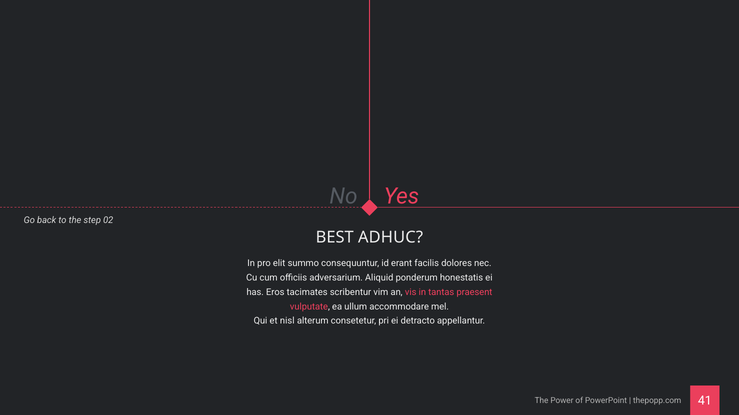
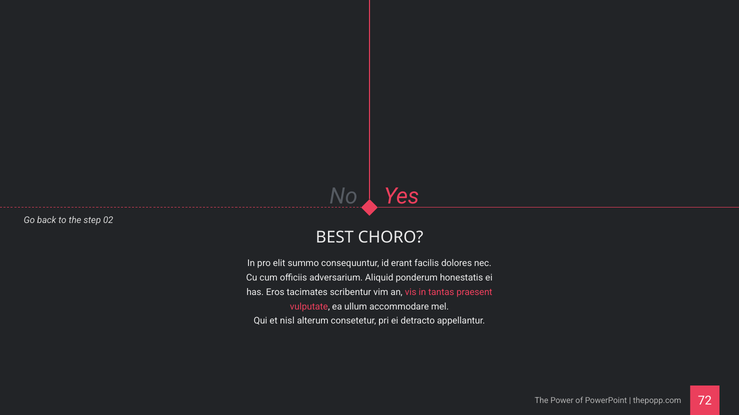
ADHUC: ADHUC -> CHORO
41: 41 -> 72
